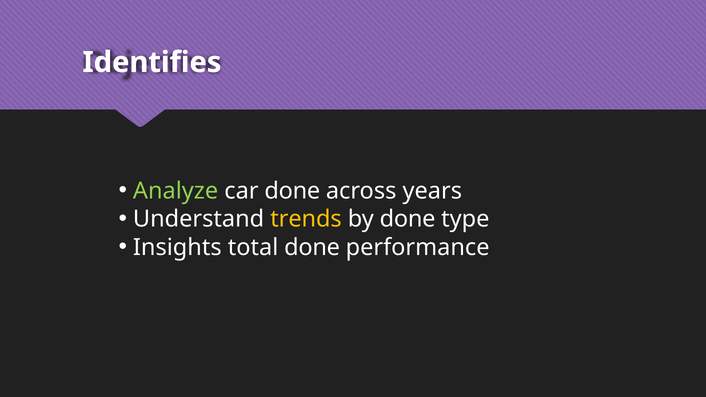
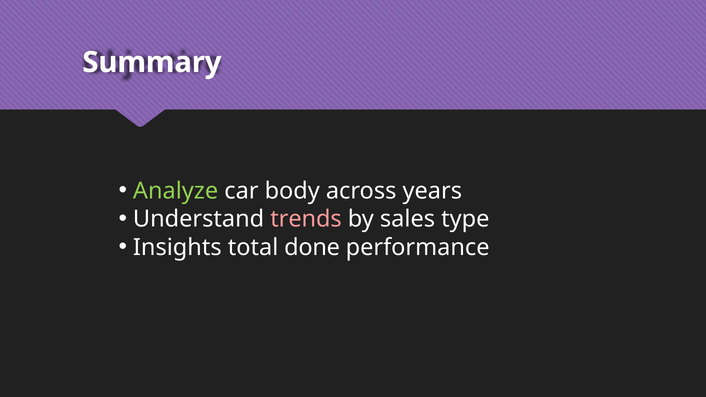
Identifies: Identifies -> Summary
car done: done -> body
trends colour: yellow -> pink
by done: done -> sales
